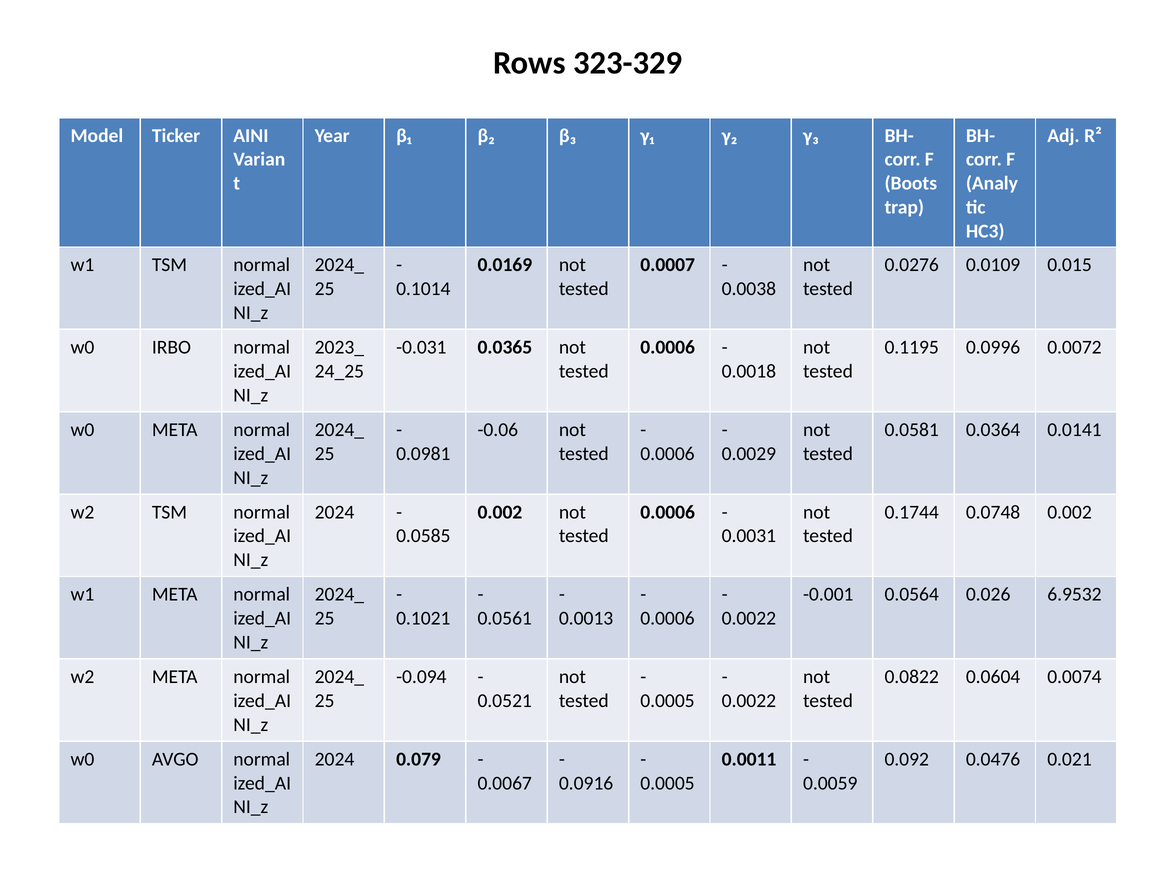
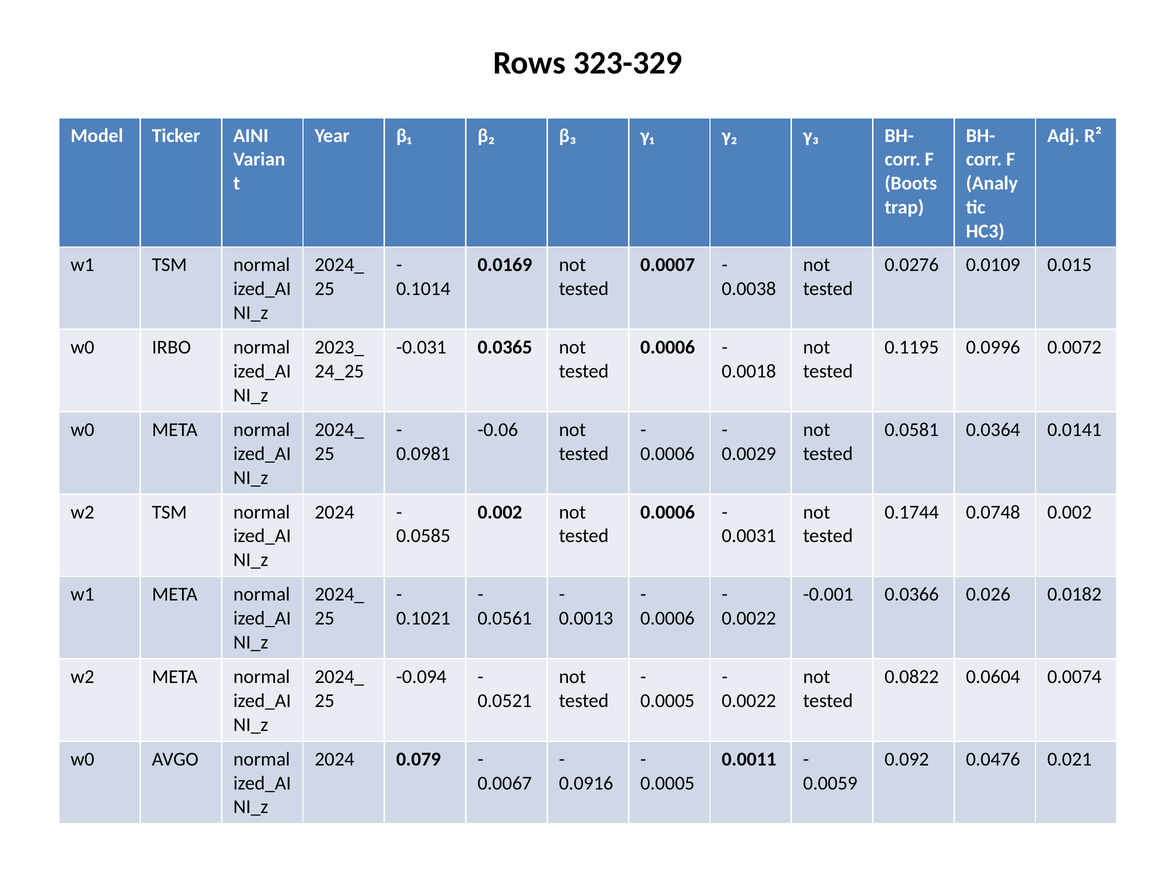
0.0564: 0.0564 -> 0.0366
6.9532: 6.9532 -> 0.0182
